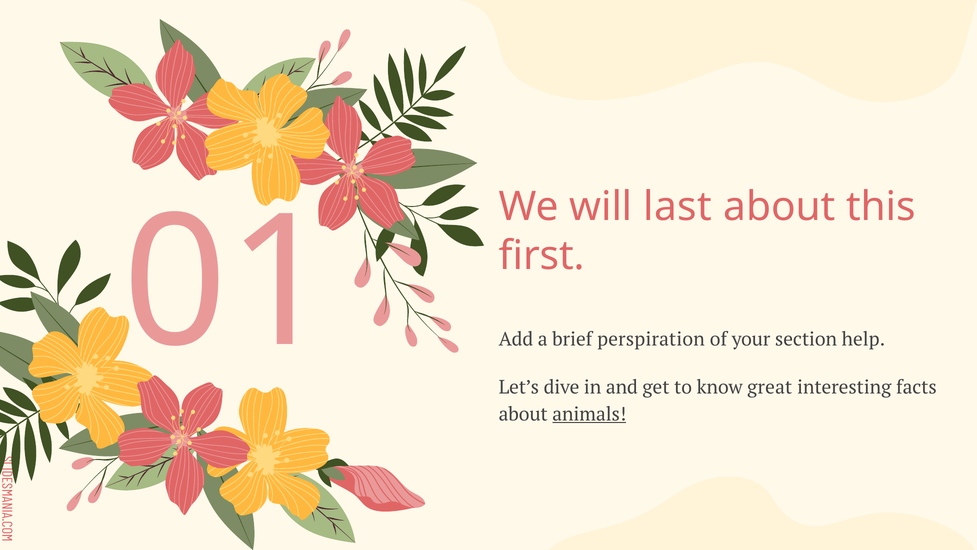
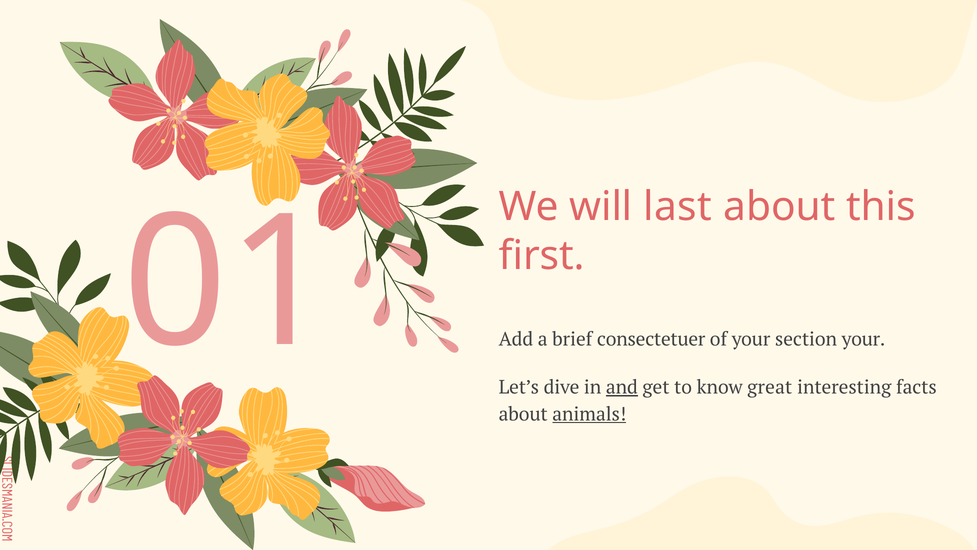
perspiration: perspiration -> consectetuer
section help: help -> your
and underline: none -> present
